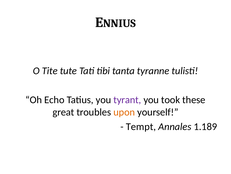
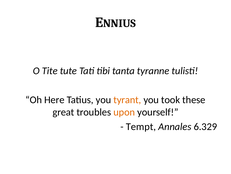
Echo: Echo -> Here
tyrant colour: purple -> orange
1.189: 1.189 -> 6.329
